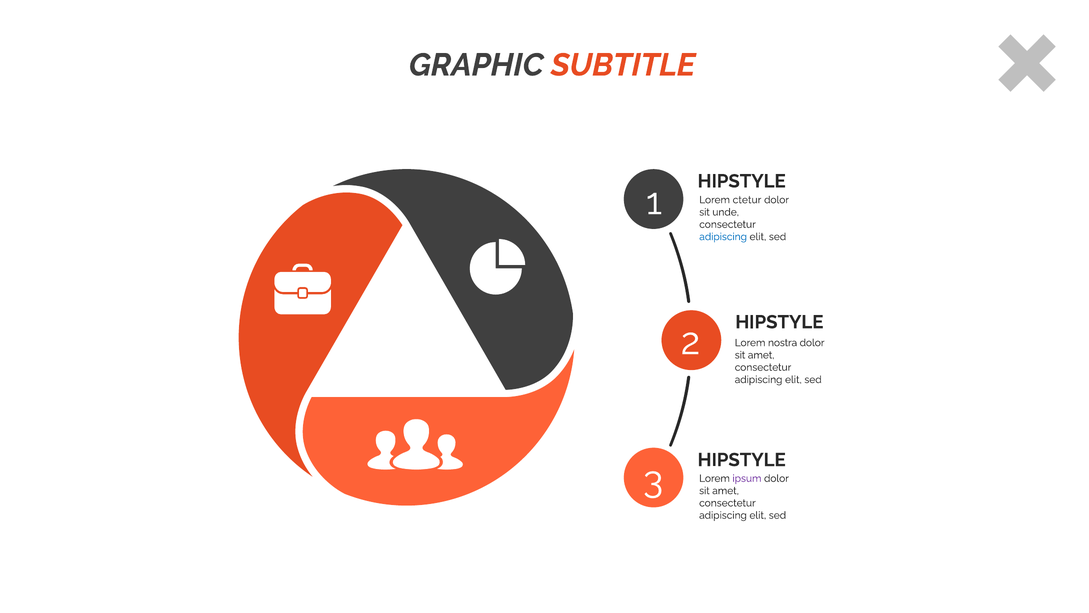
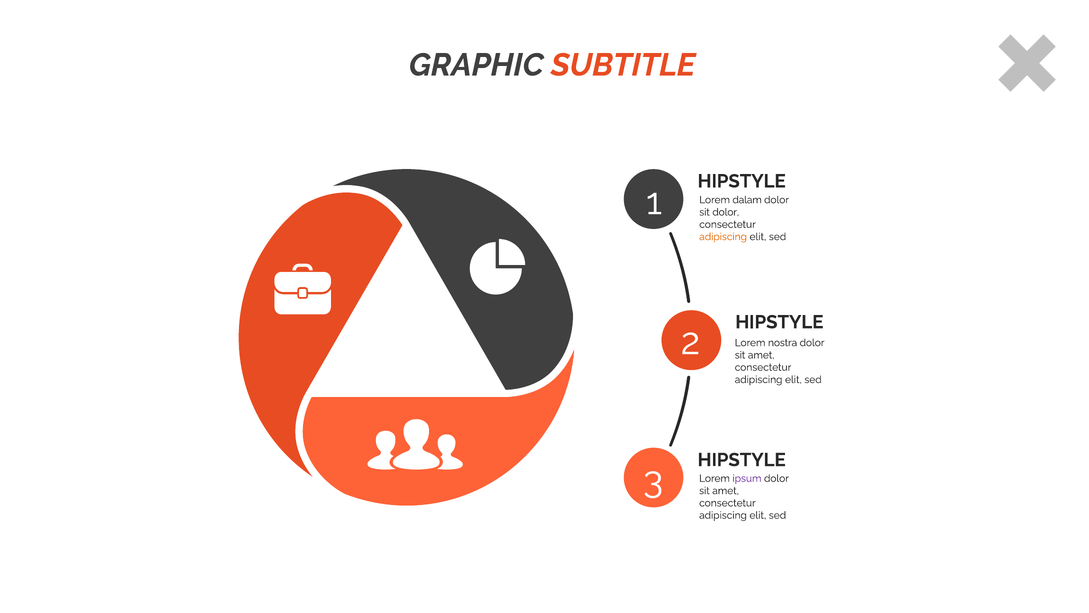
ctetur: ctetur -> dalam
sit unde: unde -> dolor
adipiscing at (723, 237) colour: blue -> orange
